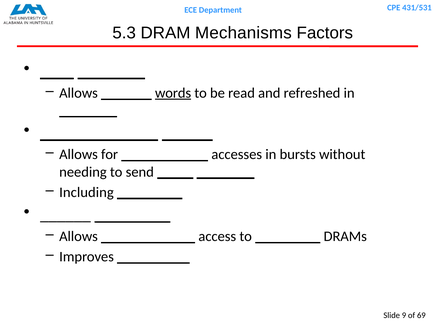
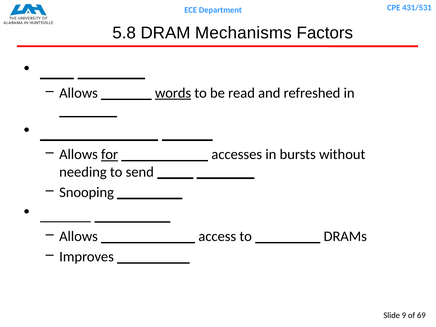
5.3: 5.3 -> 5.8
for underline: none -> present
Including: Including -> Snooping
